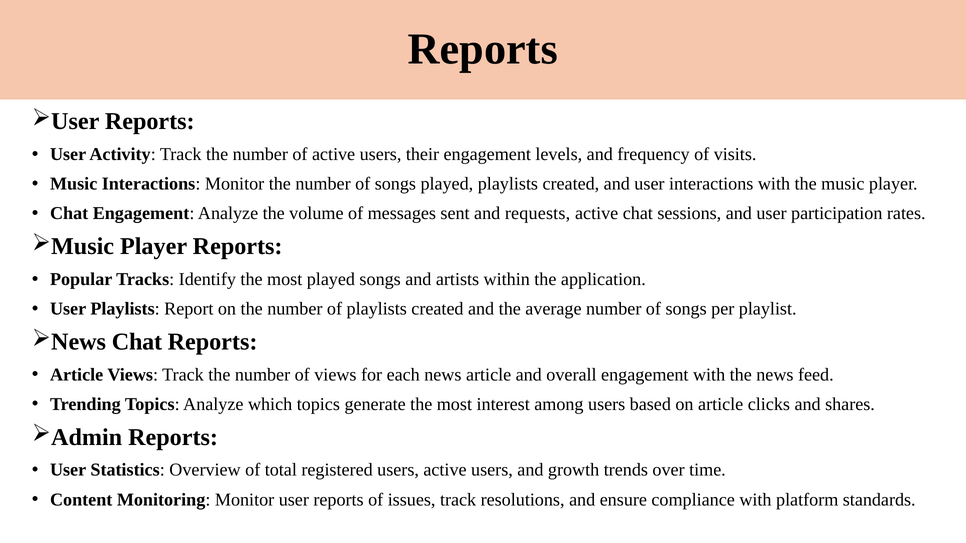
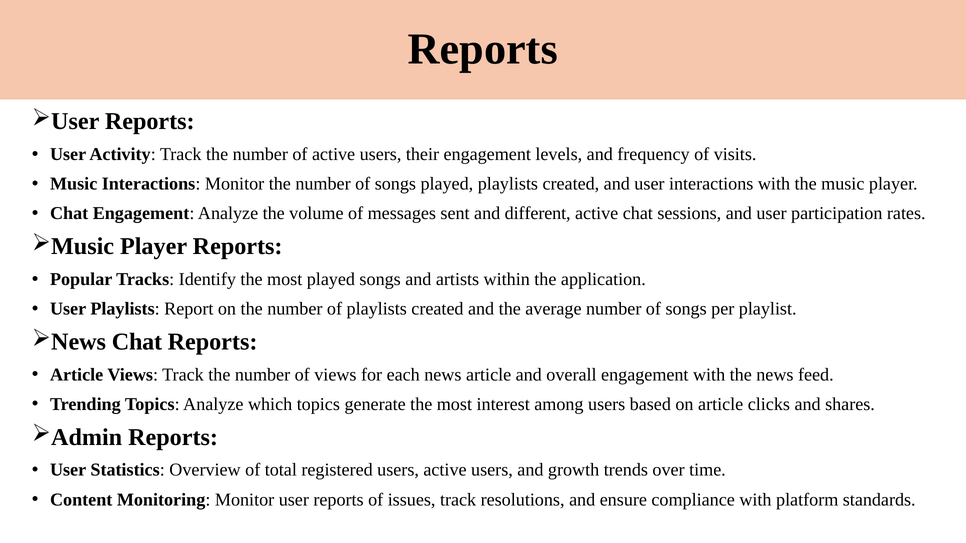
requests: requests -> different
